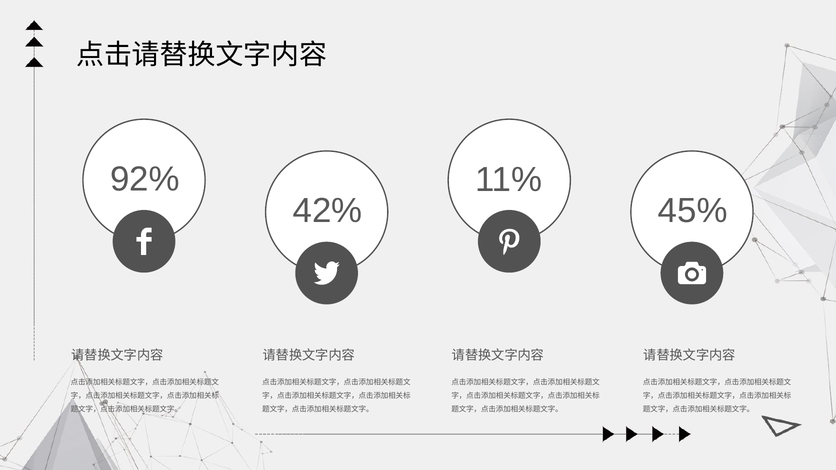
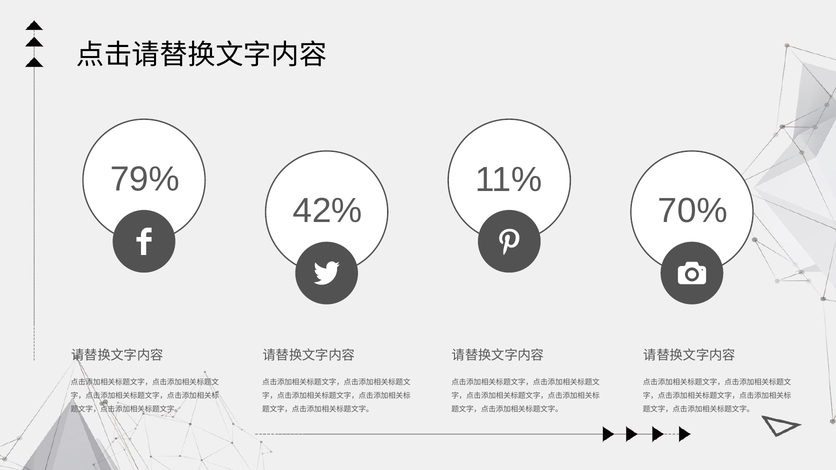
92%: 92% -> 79%
45%: 45% -> 70%
